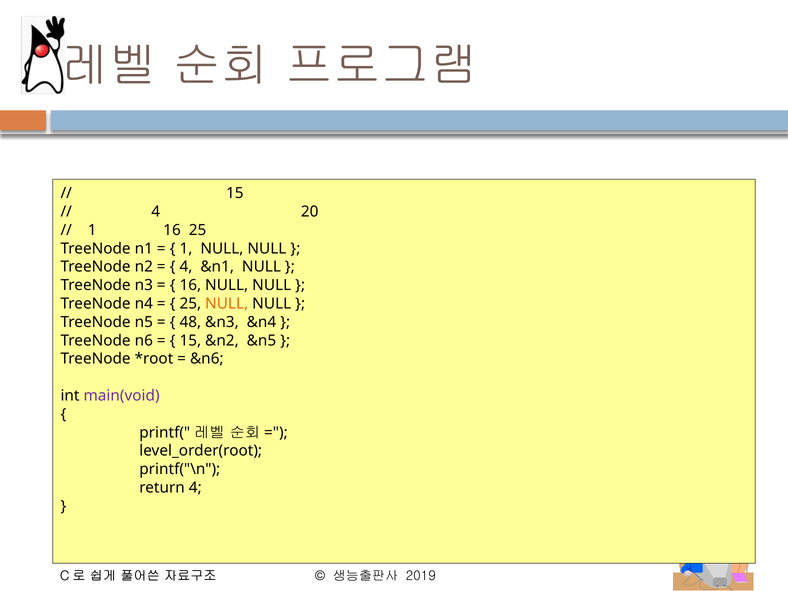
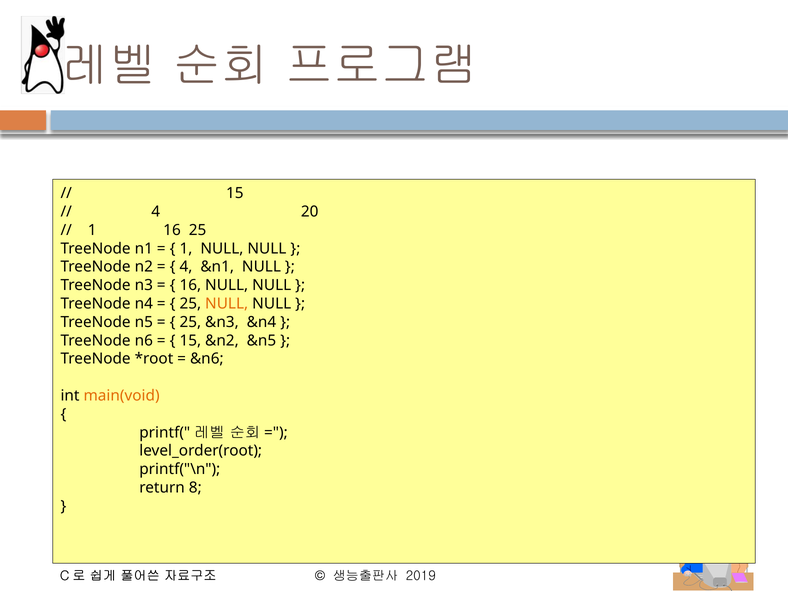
48 at (190, 322): 48 -> 25
main(void colour: purple -> orange
return 4: 4 -> 8
